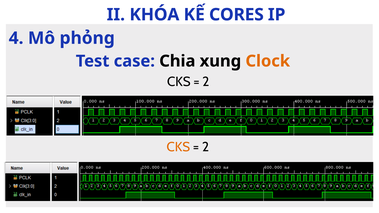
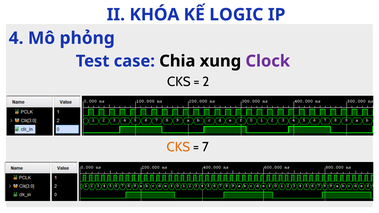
CORES: CORES -> LOGIC
Clock colour: orange -> purple
2 at (205, 147): 2 -> 7
